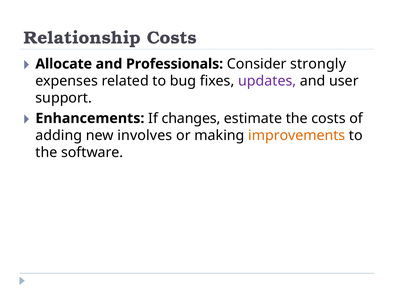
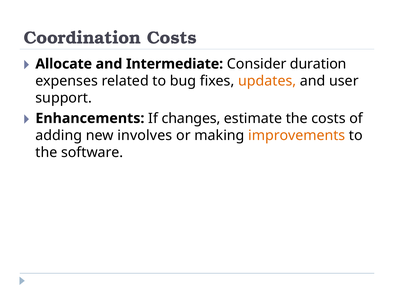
Relationship: Relationship -> Coordination
Professionals: Professionals -> Intermediate
strongly: strongly -> duration
updates colour: purple -> orange
